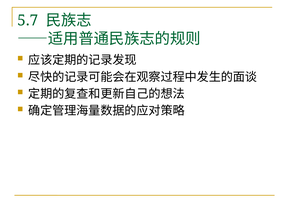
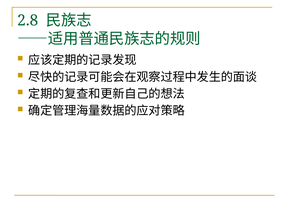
5.7: 5.7 -> 2.8
